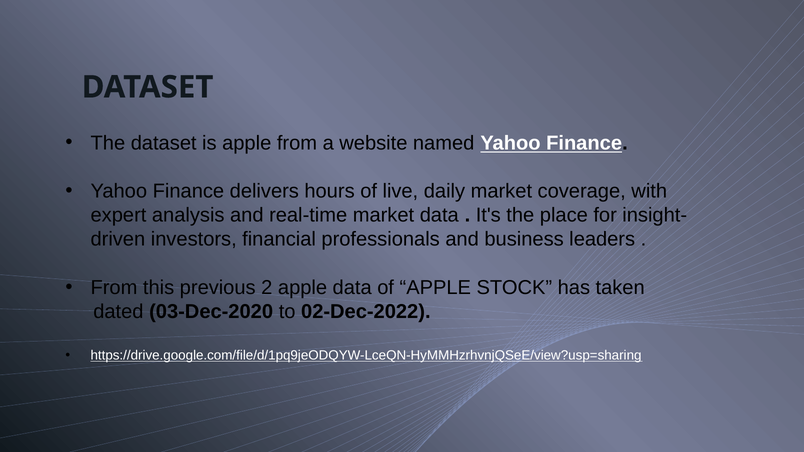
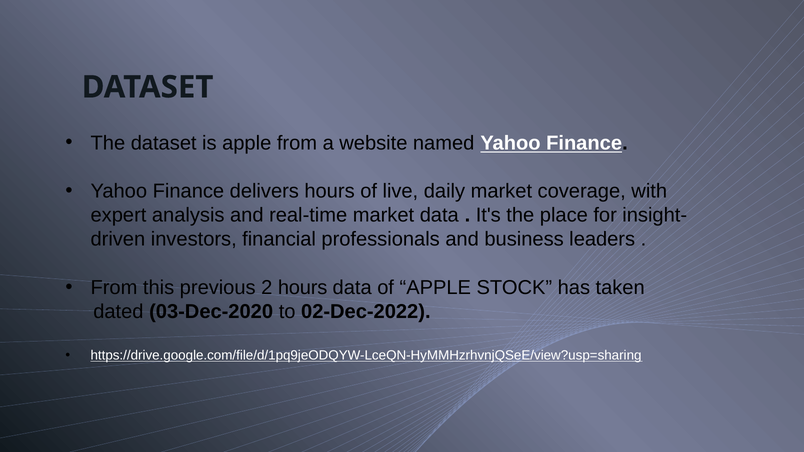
2 apple: apple -> hours
